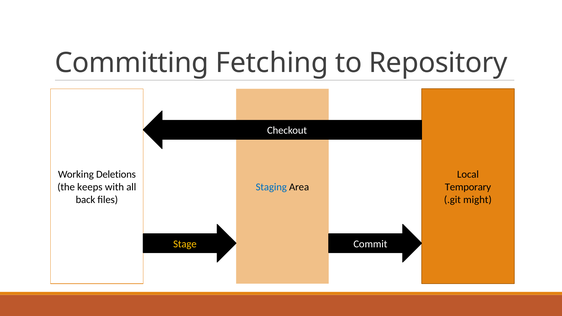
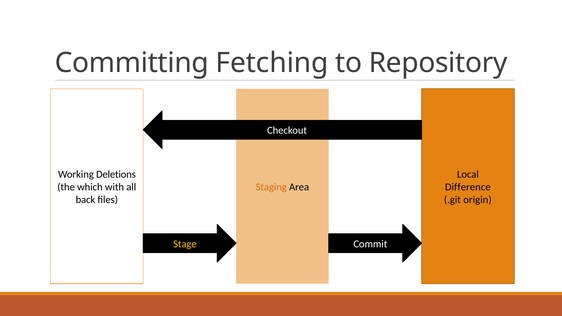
keeps: keeps -> which
Staging colour: blue -> orange
Temporary: Temporary -> Difference
might: might -> origin
